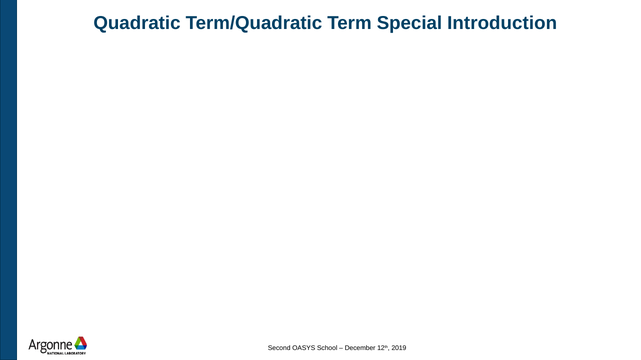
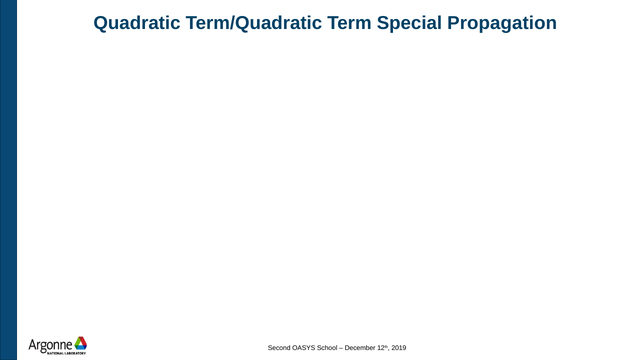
Introduction: Introduction -> Propagation
